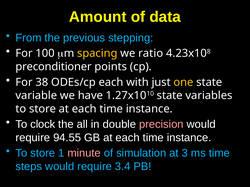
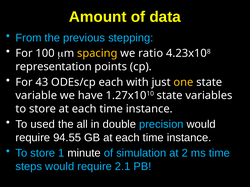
preconditioner: preconditioner -> representation
38: 38 -> 43
clock: clock -> used
precision colour: pink -> light blue
minute colour: pink -> white
3: 3 -> 2
3.4: 3.4 -> 2.1
